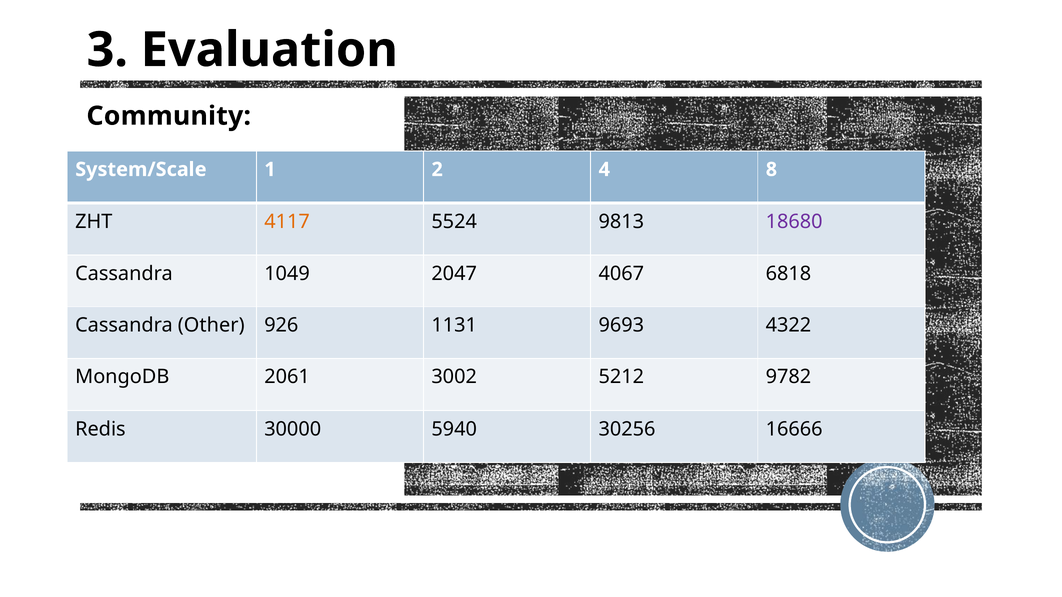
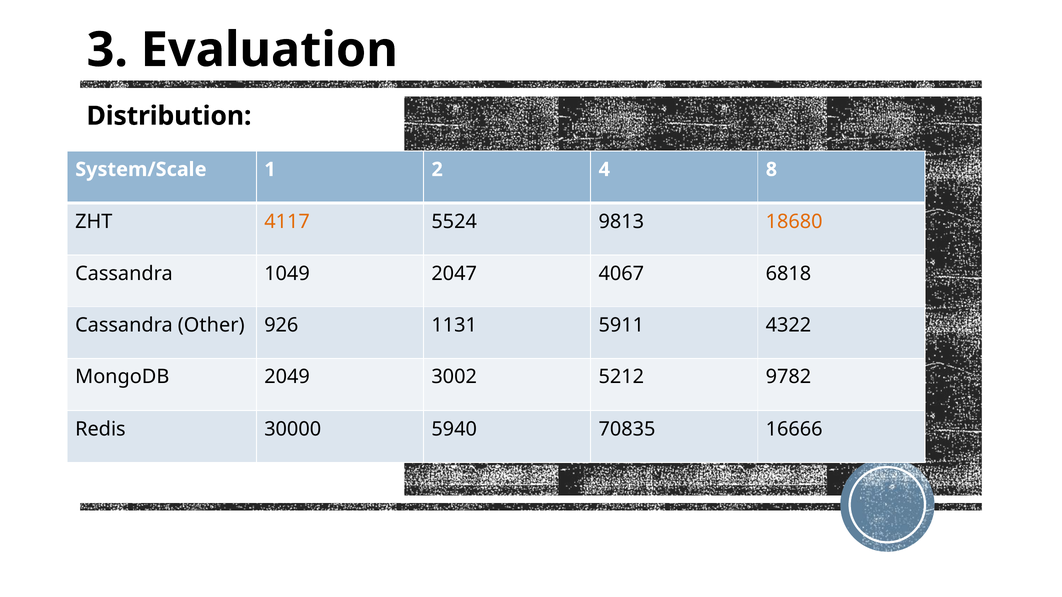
Community: Community -> Distribution
18680 colour: purple -> orange
9693: 9693 -> 5911
2061: 2061 -> 2049
30256: 30256 -> 70835
